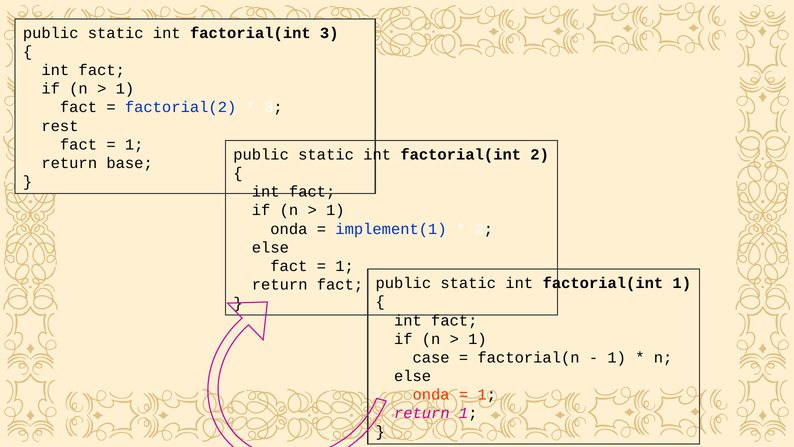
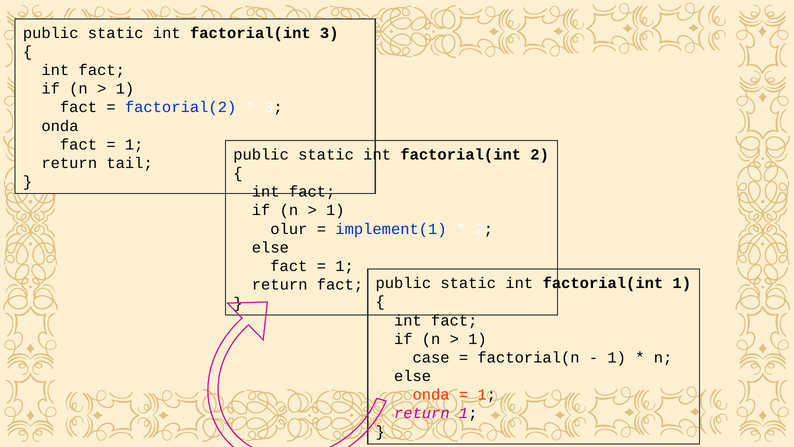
rest at (60, 126): rest -> onda
base: base -> tail
onda at (289, 229): onda -> olur
